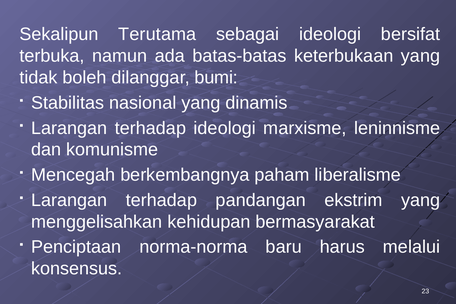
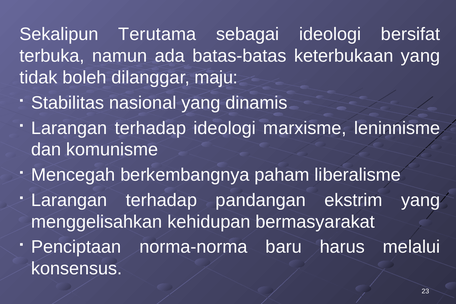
bumi: bumi -> maju
